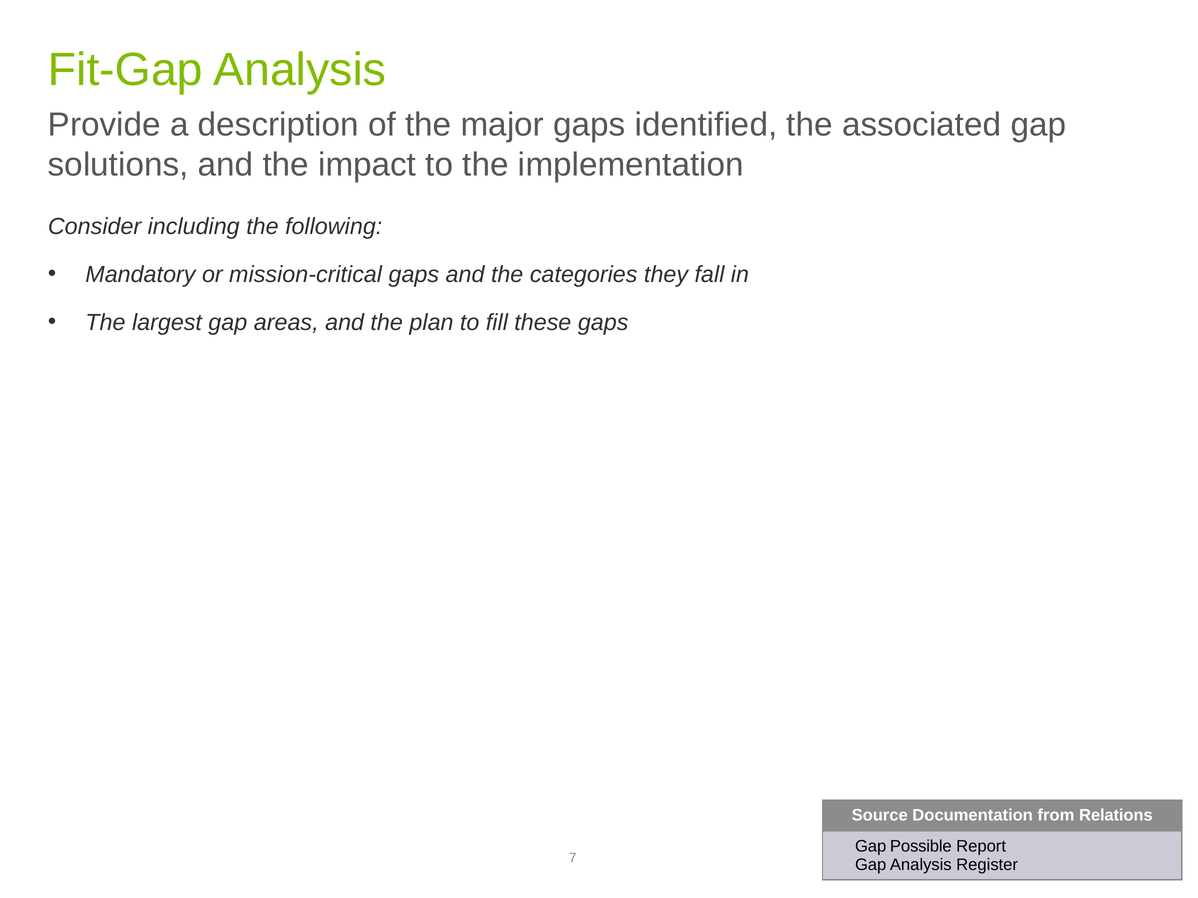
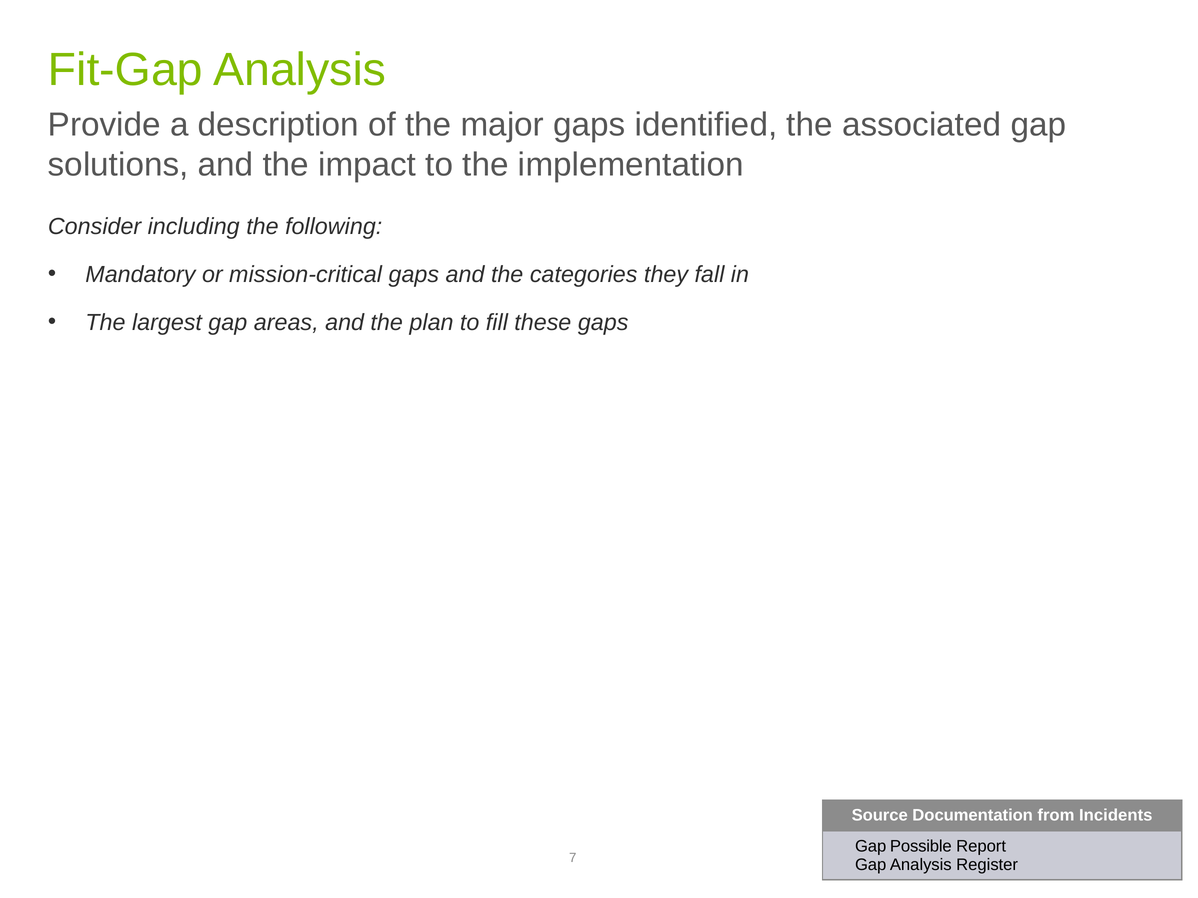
Relations: Relations -> Incidents
